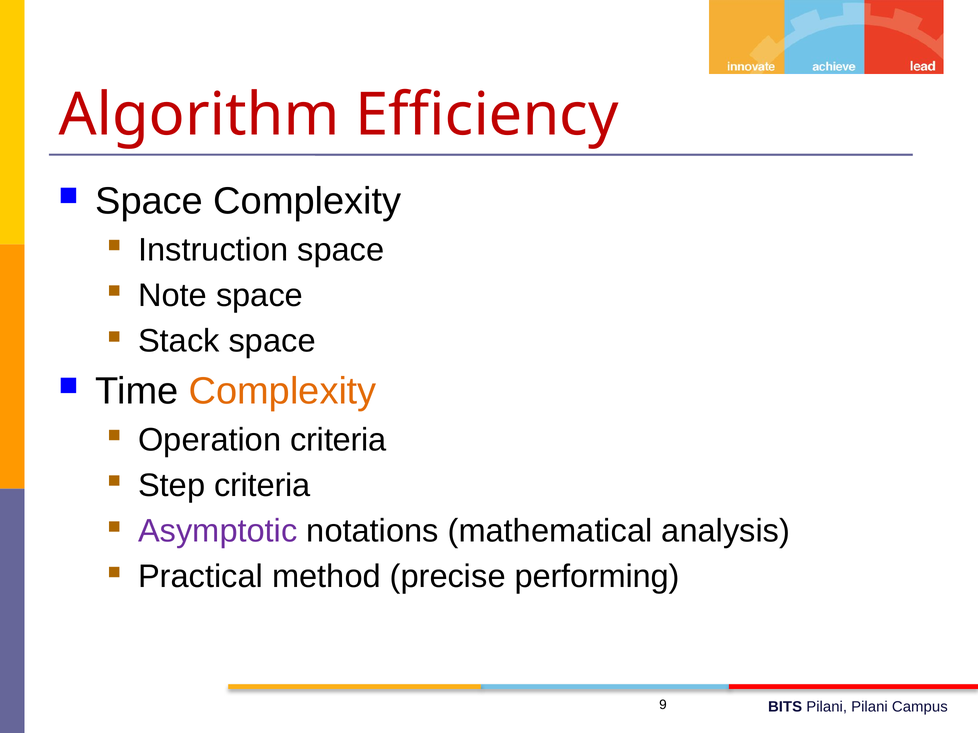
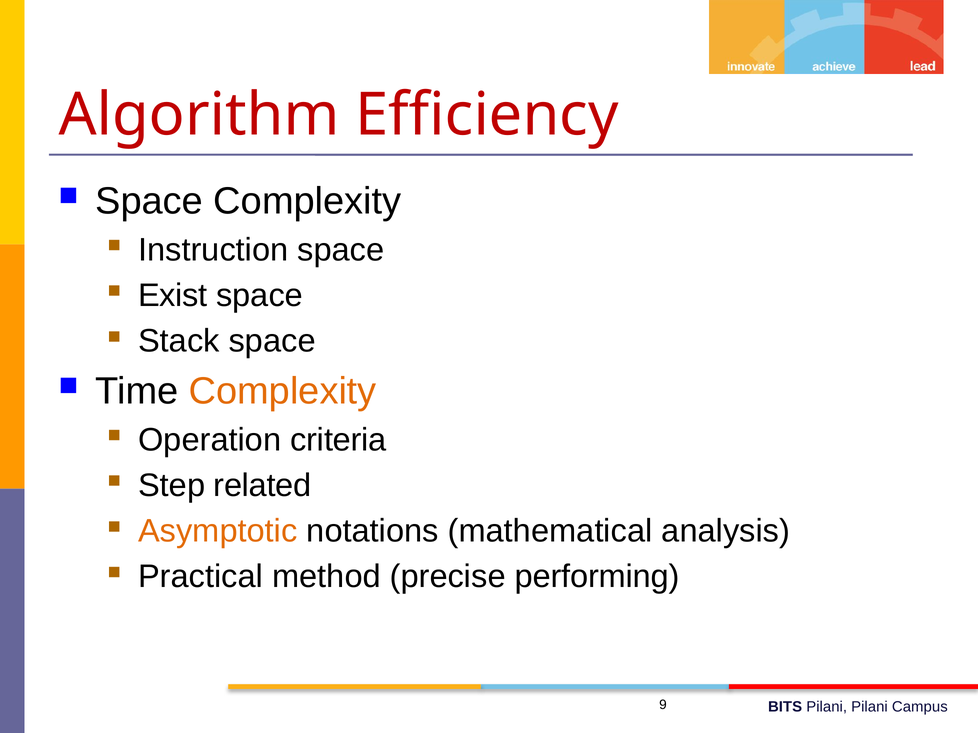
Note: Note -> Exist
Step criteria: criteria -> related
Asymptotic colour: purple -> orange
